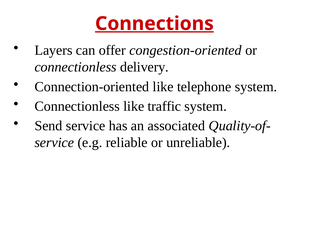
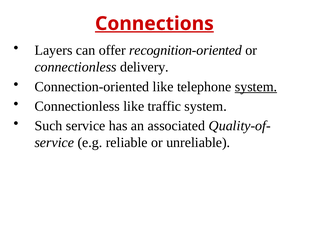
congestion-oriented: congestion-oriented -> recognition-oriented
system at (256, 86) underline: none -> present
Send: Send -> Such
